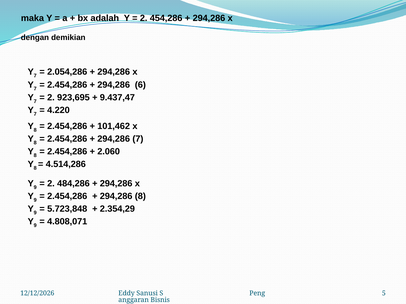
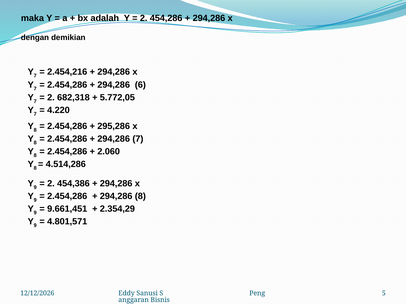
2.054,286: 2.054,286 -> 2.454,216
923,695: 923,695 -> 682,318
9.437,47: 9.437,47 -> 5.772,05
101,462: 101,462 -> 295,286
484,286: 484,286 -> 454,386
5.723,848: 5.723,848 -> 9.661,451
4.808,071: 4.808,071 -> 4.801,571
